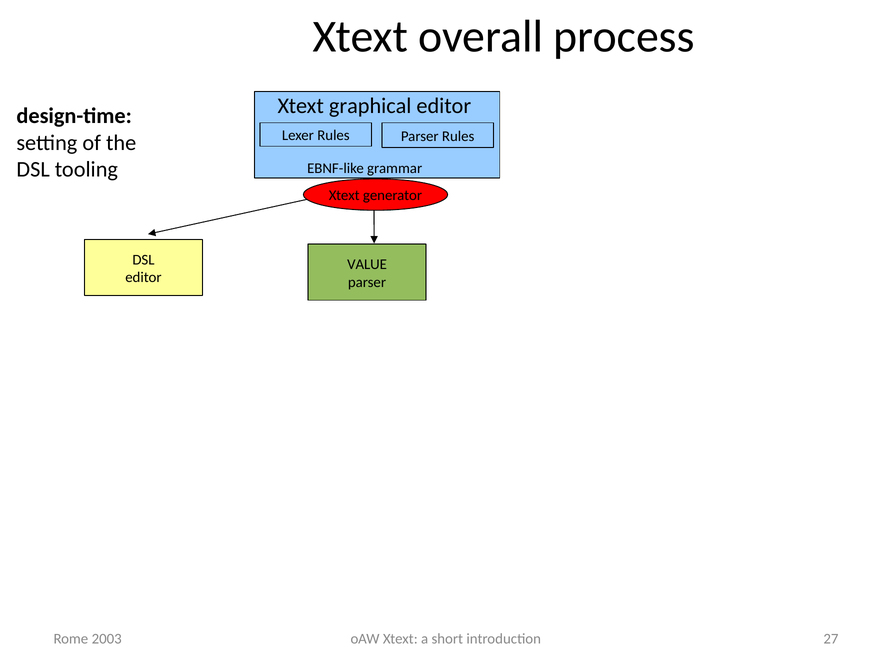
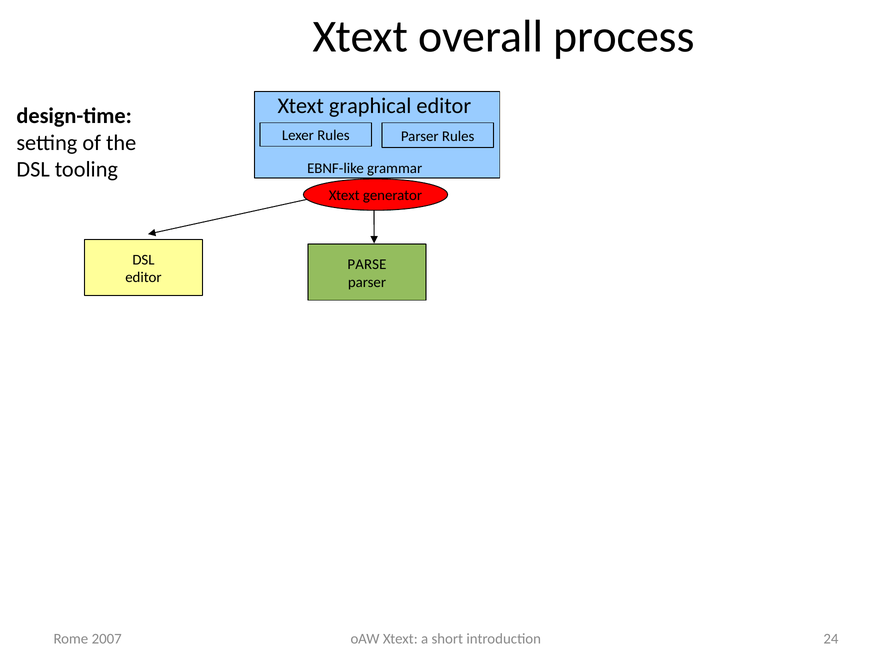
VALUE: VALUE -> PARSE
2003: 2003 -> 2007
27: 27 -> 24
